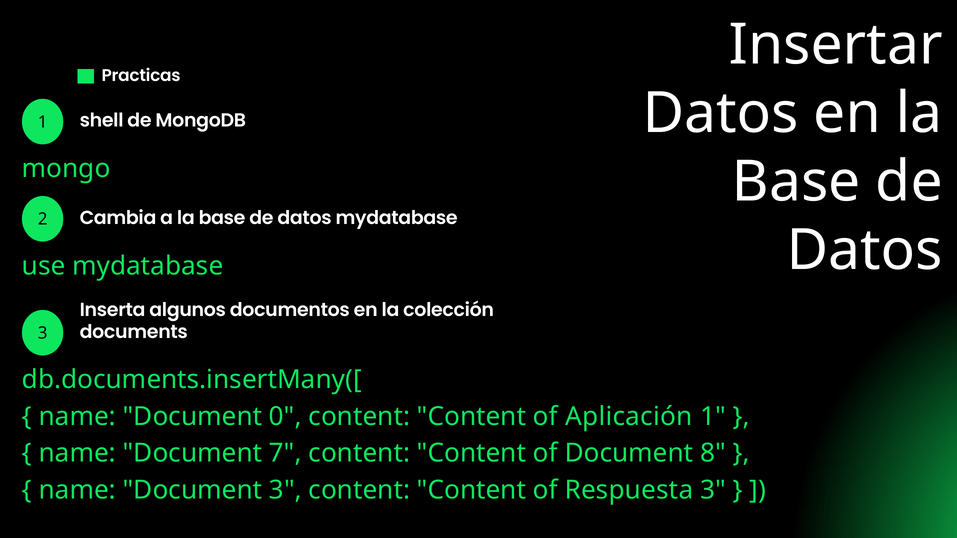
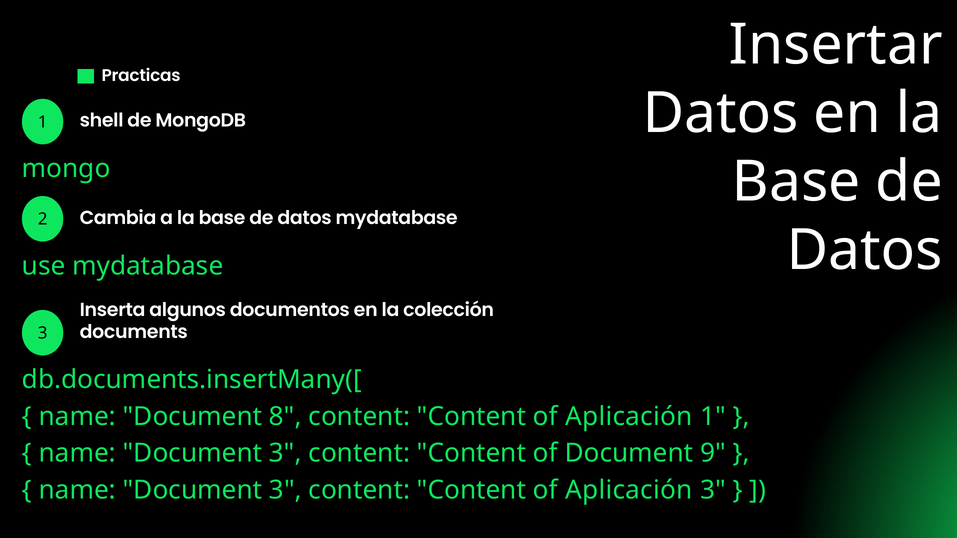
0: 0 -> 8
7 at (285, 453): 7 -> 3
8: 8 -> 9
Respuesta at (629, 490): Respuesta -> Aplicación
